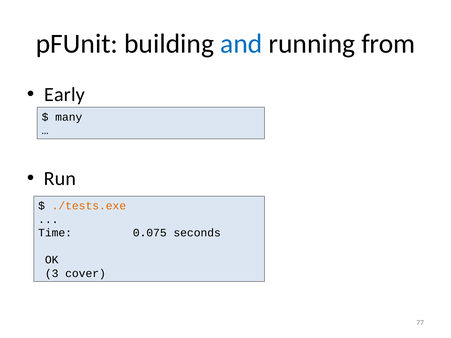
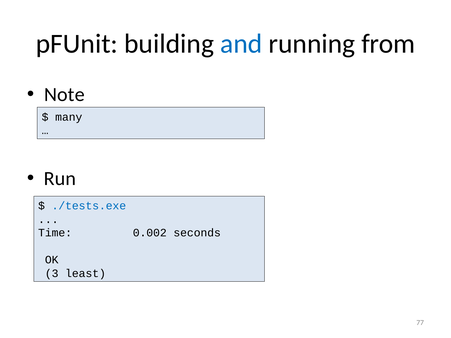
Early: Early -> Note
./tests.exe colour: orange -> blue
0.075: 0.075 -> 0.002
cover: cover -> least
